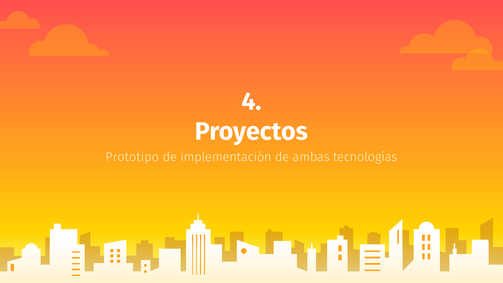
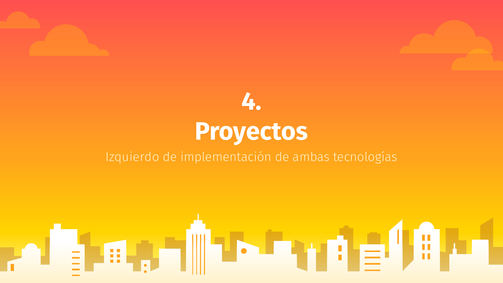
Prototipo: Prototipo -> Izquierdo
